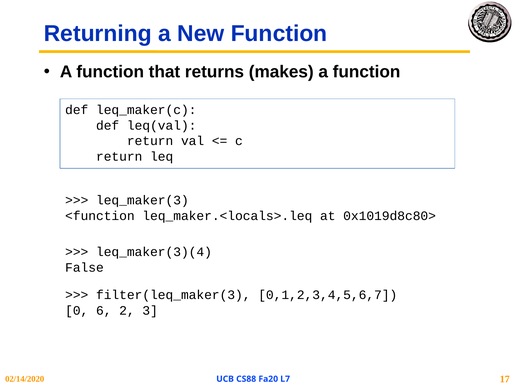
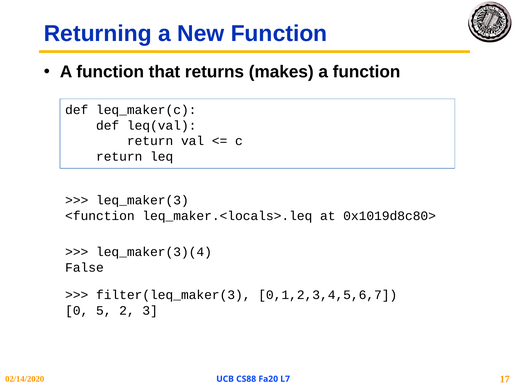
6: 6 -> 5
